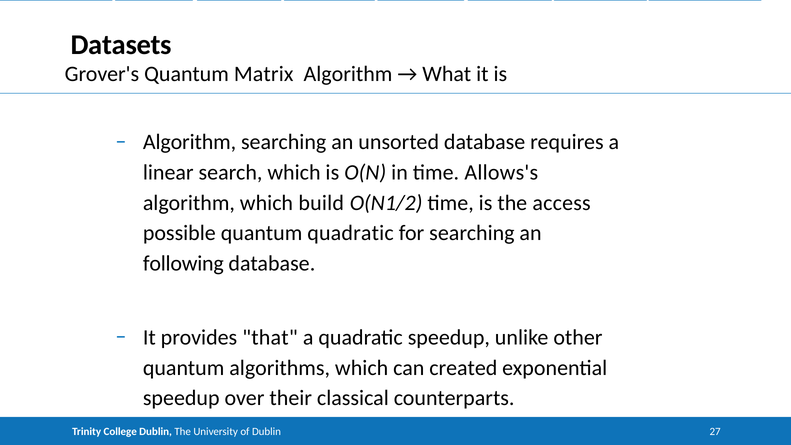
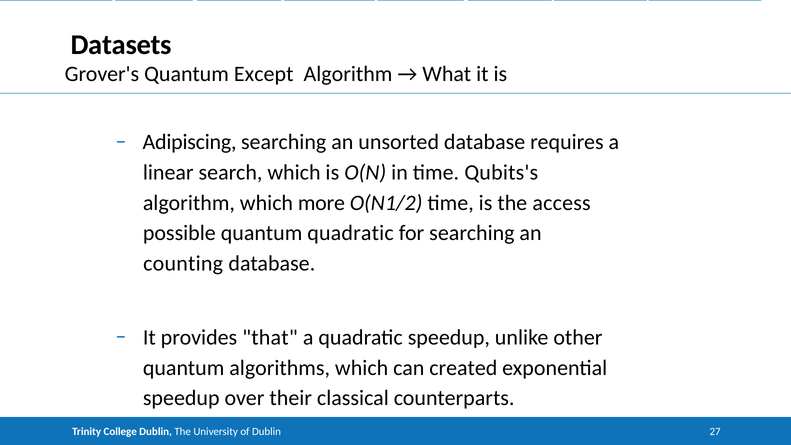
Matrix: Matrix -> Except
Algorithm at (190, 142): Algorithm -> Adipiscing
Allows's: Allows's -> Qubits's
build: build -> more
following: following -> counting
